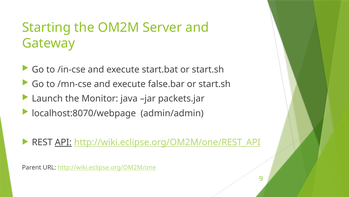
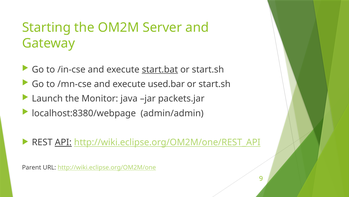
start.bat underline: none -> present
false.bar: false.bar -> used.bar
localhost:8070/webpage: localhost:8070/webpage -> localhost:8380/webpage
